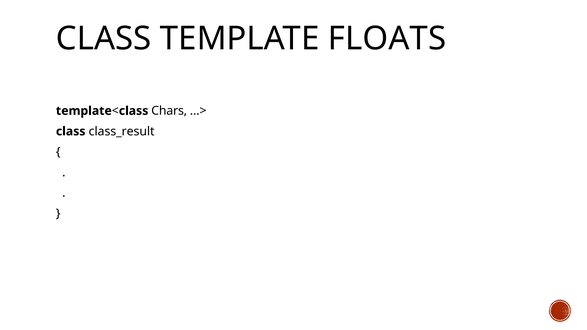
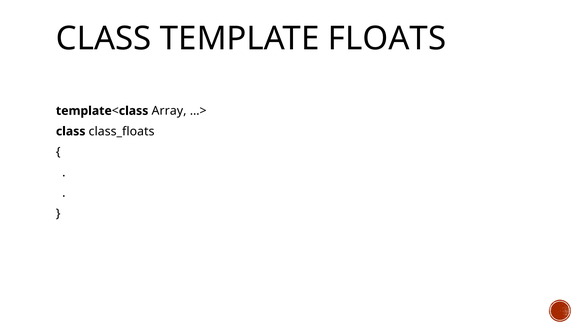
Chars: Chars -> Array
class_result: class_result -> class_floats
